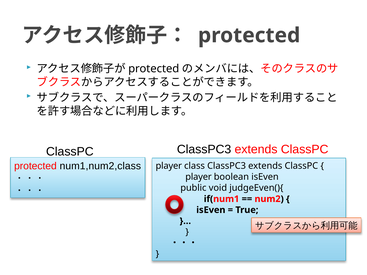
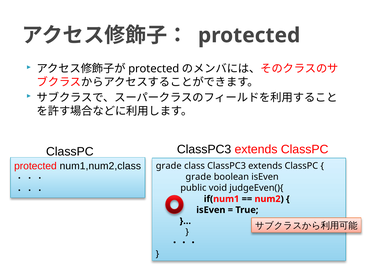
player at (169, 166): player -> grade
player at (199, 177): player -> grade
